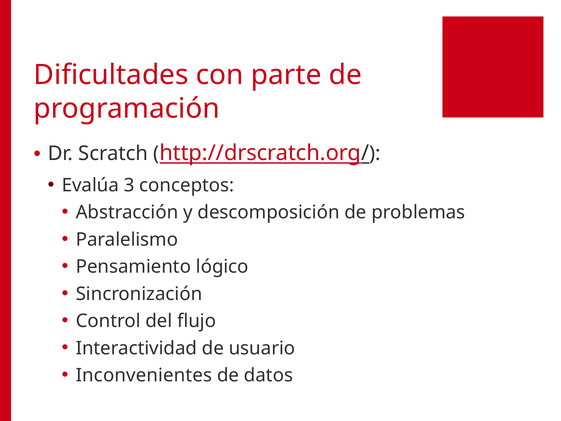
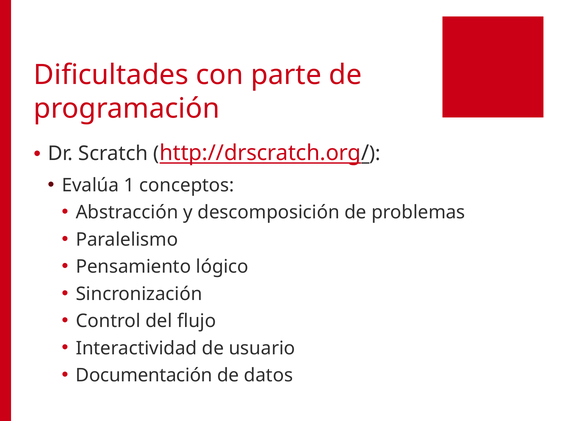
3: 3 -> 1
Inconvenientes: Inconvenientes -> Documentación
